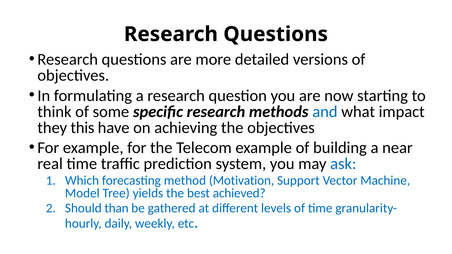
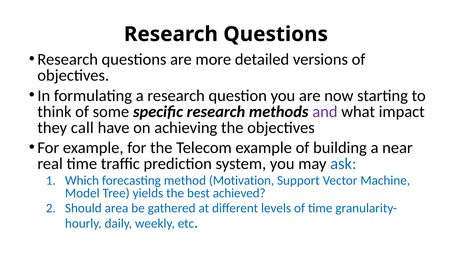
and colour: blue -> purple
this: this -> call
than: than -> area
